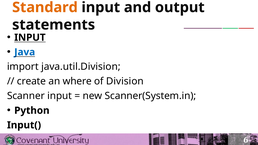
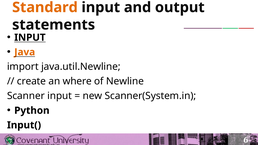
Java colour: blue -> orange
java.util.Division: java.util.Division -> java.util.Newline
Division: Division -> Newline
